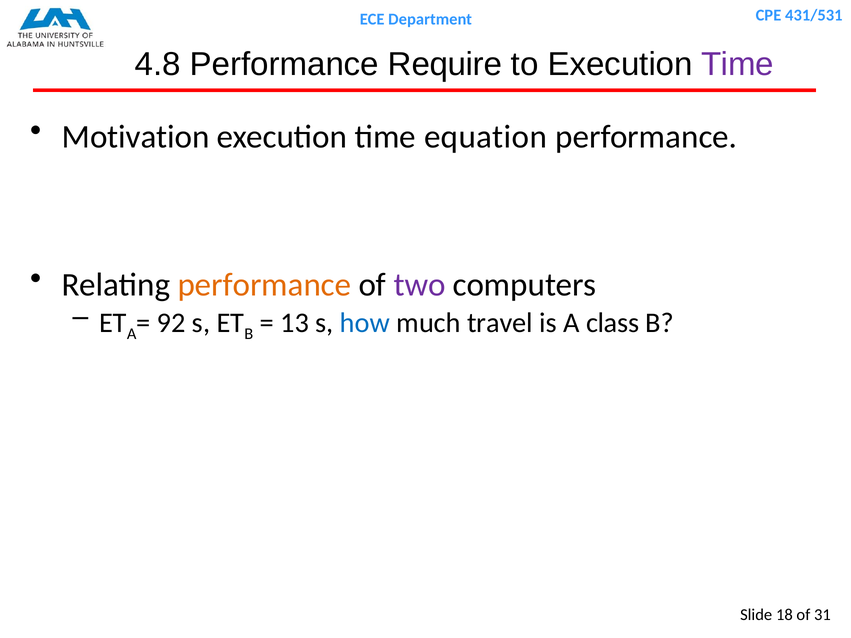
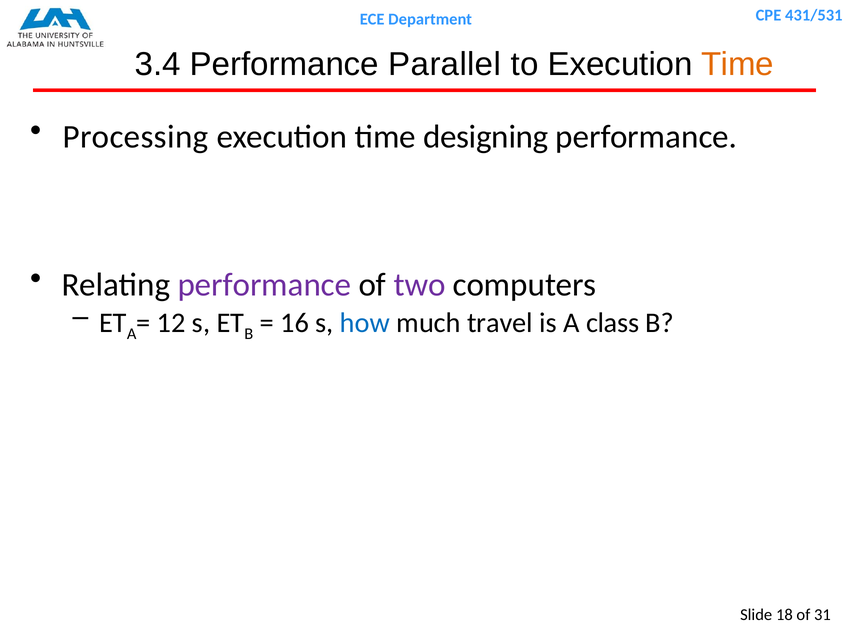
4.8: 4.8 -> 3.4
Require: Require -> Parallel
Time at (737, 64) colour: purple -> orange
Motivation: Motivation -> Processing
equation: equation -> designing
performance at (264, 285) colour: orange -> purple
92: 92 -> 12
13: 13 -> 16
